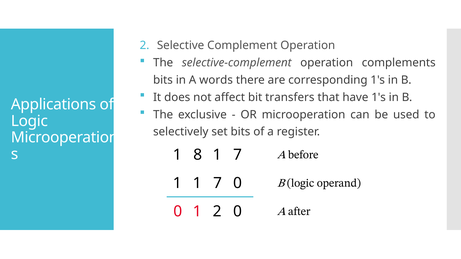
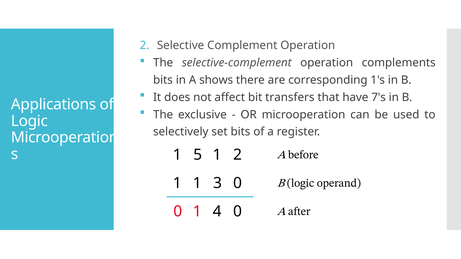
words: words -> shows
have 1's: 1's -> 7's
8: 8 -> 5
7 at (237, 155): 7 -> 2
1 1 7: 7 -> 3
1 2: 2 -> 4
